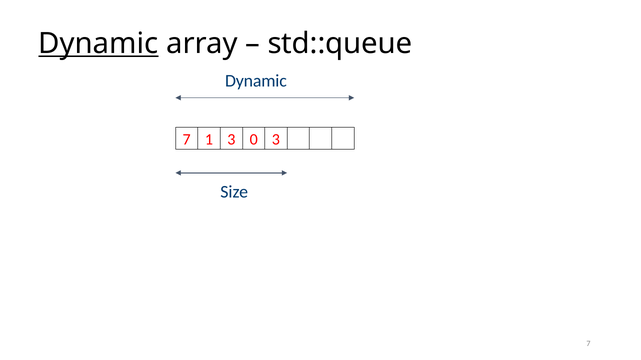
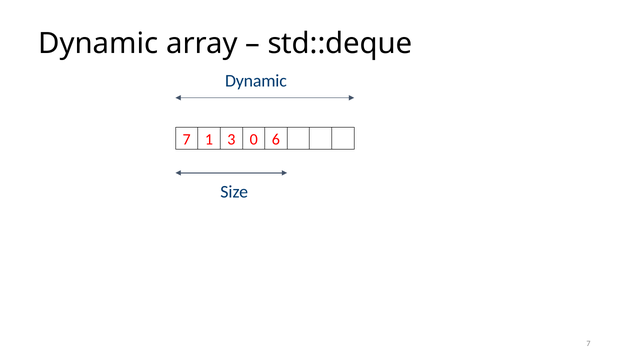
Dynamic at (98, 44) underline: present -> none
std::queue: std::queue -> std::deque
0 3: 3 -> 6
